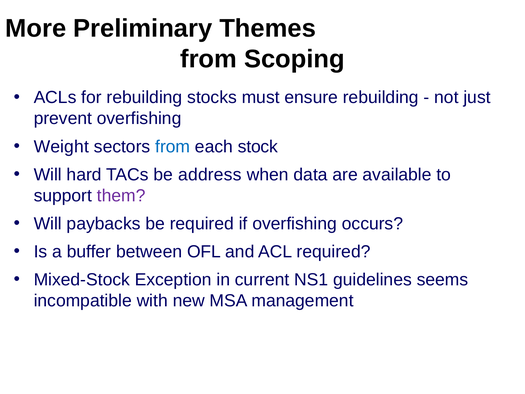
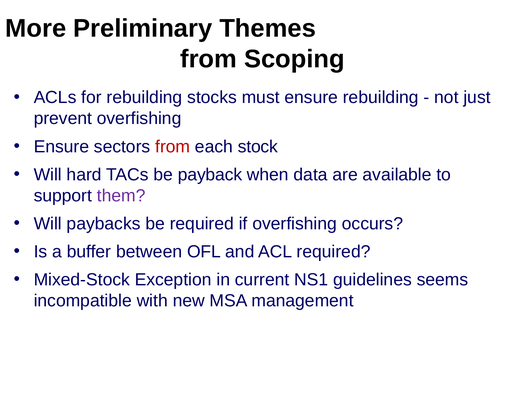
Weight at (61, 146): Weight -> Ensure
from at (173, 146) colour: blue -> red
address: address -> payback
